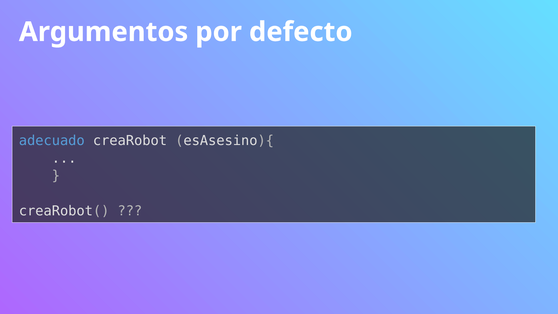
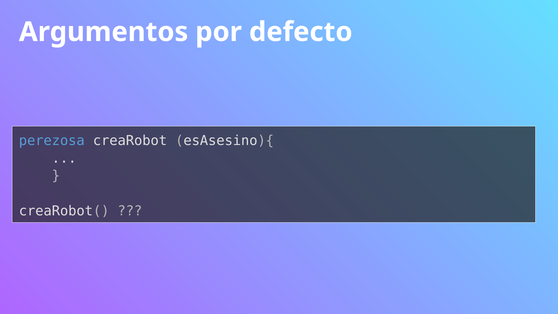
adecuado: adecuado -> perezosa
